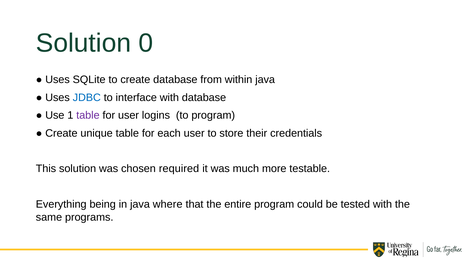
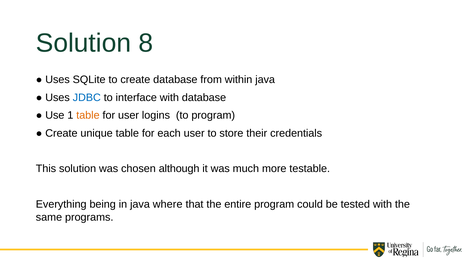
0: 0 -> 8
table at (88, 116) colour: purple -> orange
required: required -> although
